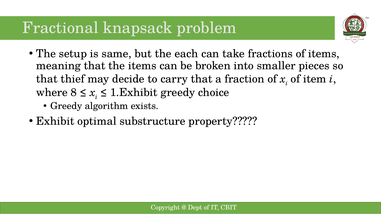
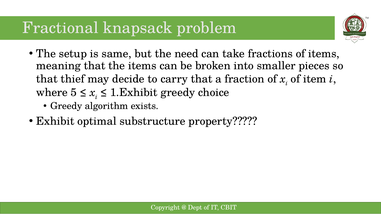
each: each -> need
8: 8 -> 5
